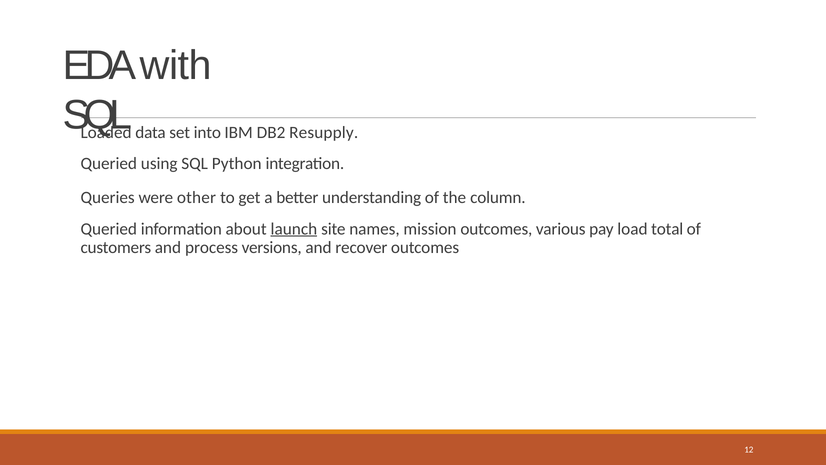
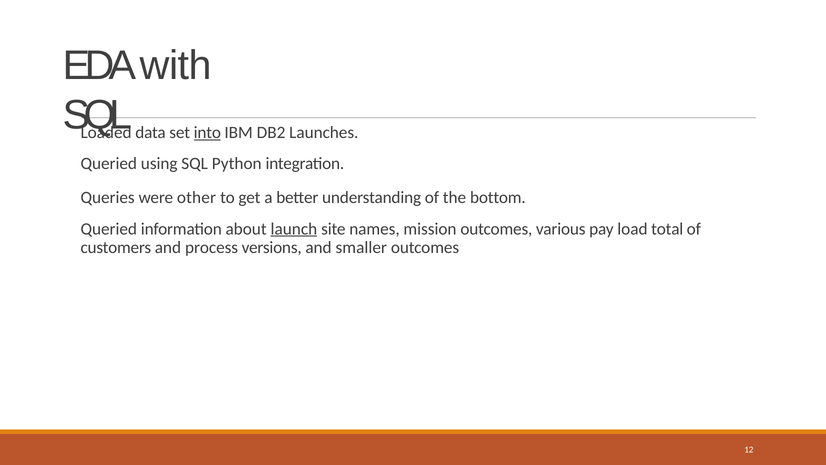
into underline: none -> present
Resupply: Resupply -> Launches
column: column -> bottom
recover: recover -> smaller
